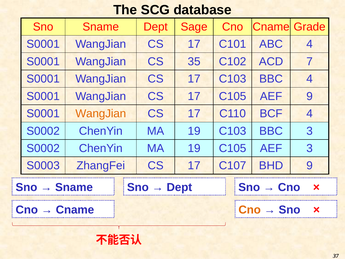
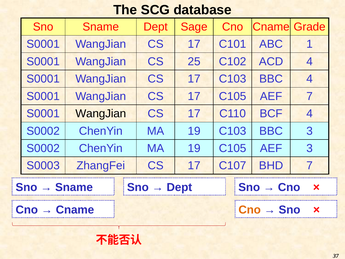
ABC 4: 4 -> 1
35: 35 -> 25
ACD 7: 7 -> 4
AEF 9: 9 -> 7
WangJian at (101, 114) colour: orange -> black
BHD 9: 9 -> 7
